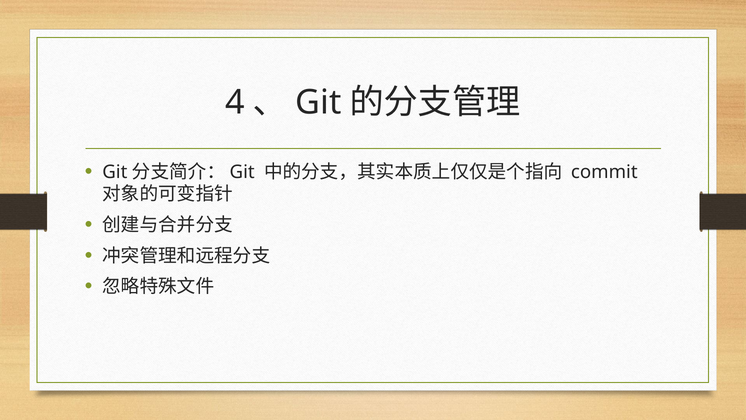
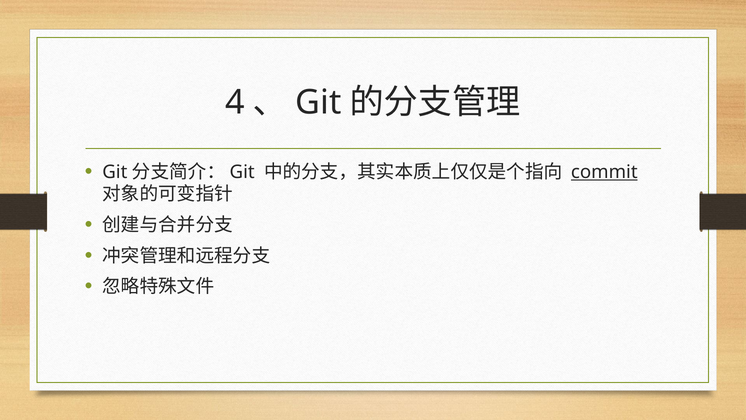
commit underline: none -> present
